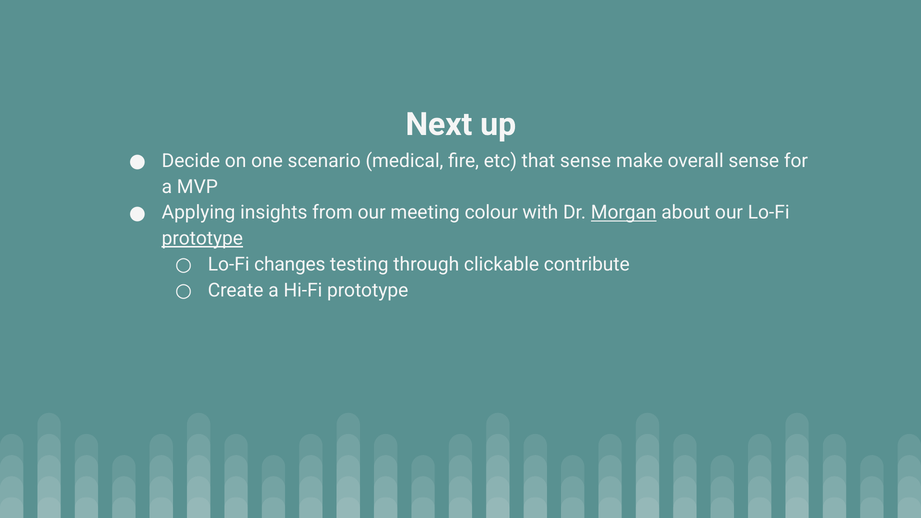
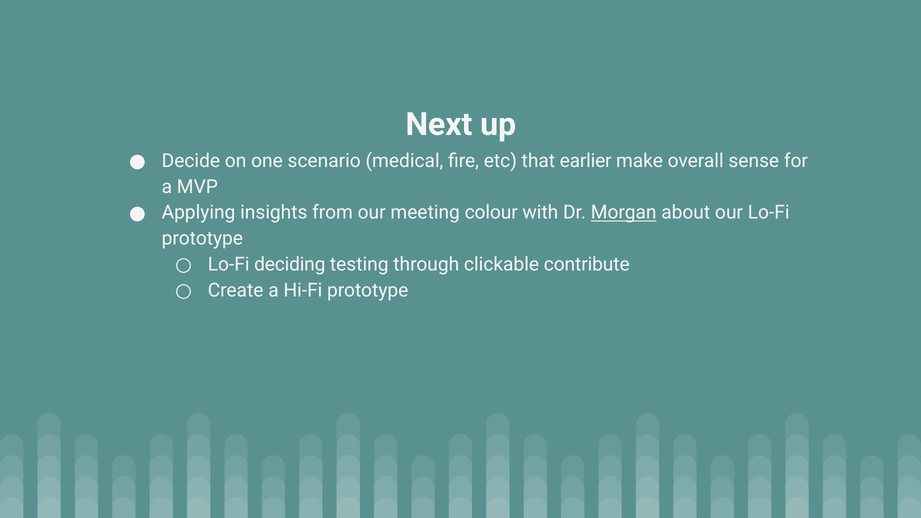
that sense: sense -> earlier
prototype at (202, 239) underline: present -> none
changes: changes -> deciding
